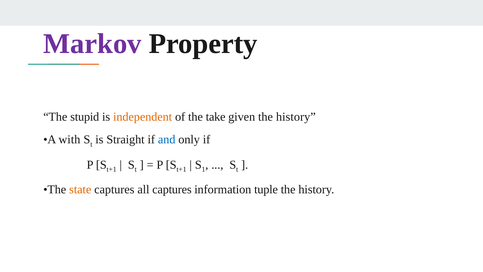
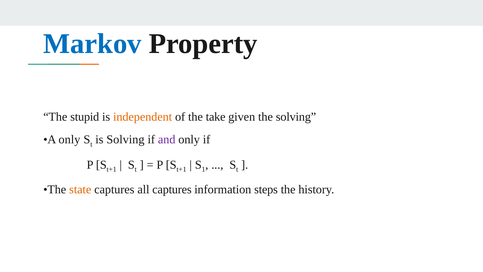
Markov colour: purple -> blue
given the history: history -> solving
A with: with -> only
is Straight: Straight -> Solving
and colour: blue -> purple
tuple: tuple -> steps
